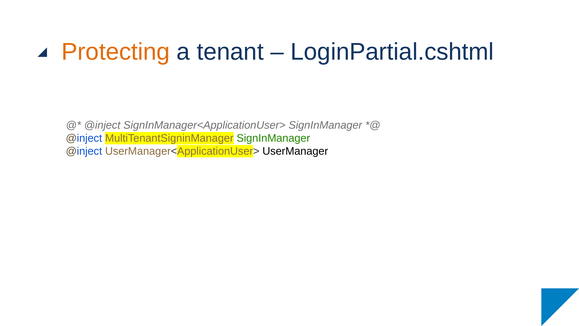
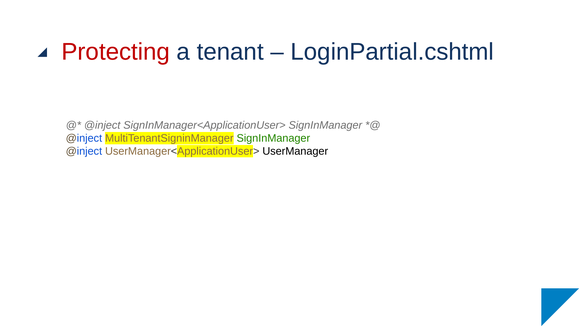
Protecting colour: orange -> red
